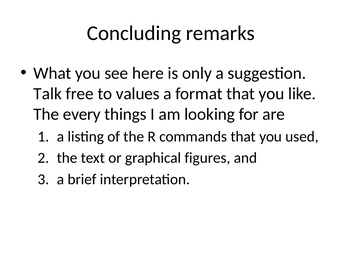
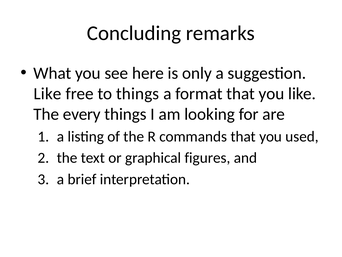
Talk at (48, 94): Talk -> Like
to values: values -> things
